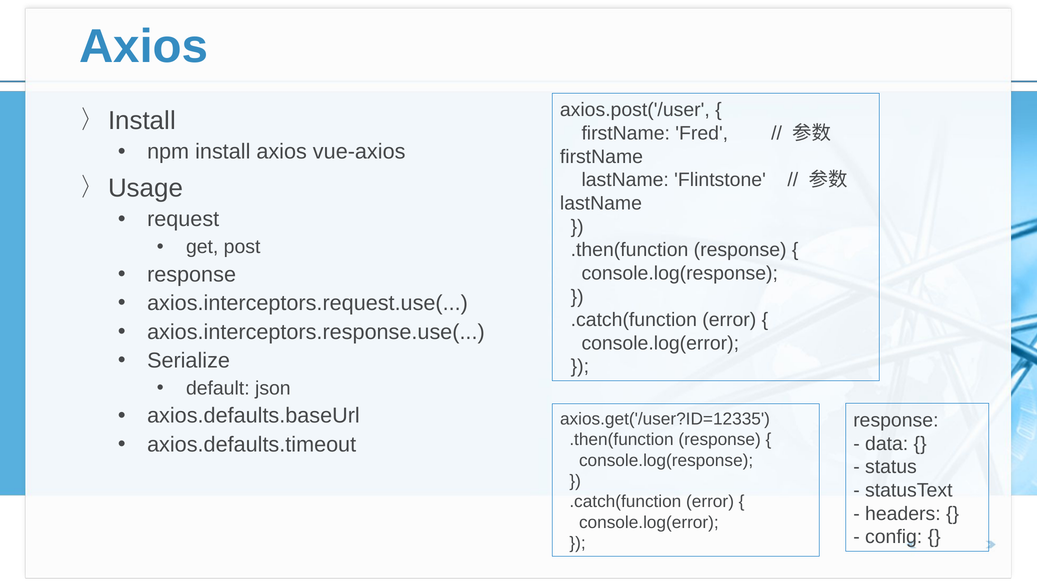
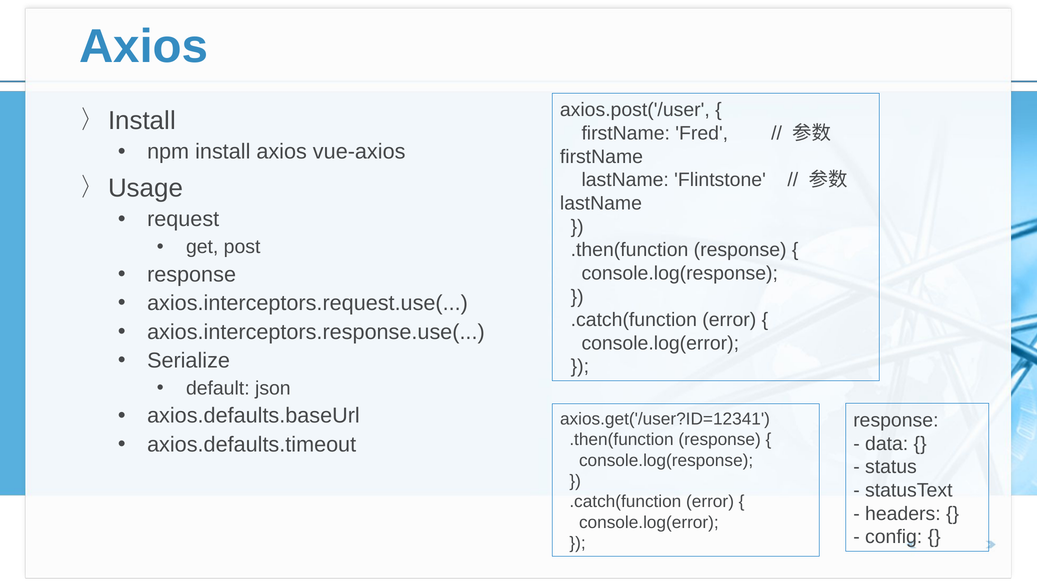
axios.get('/user?ID=12335: axios.get('/user?ID=12335 -> axios.get('/user?ID=12341
